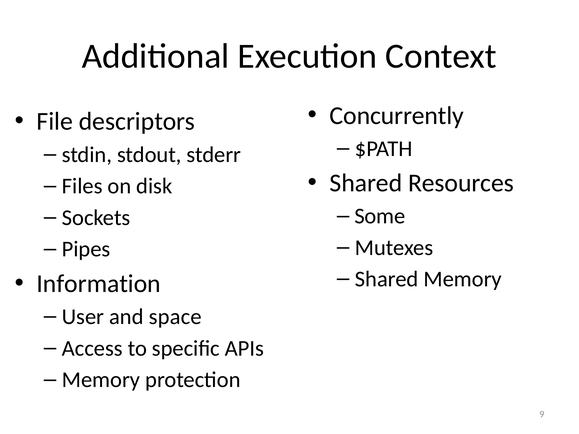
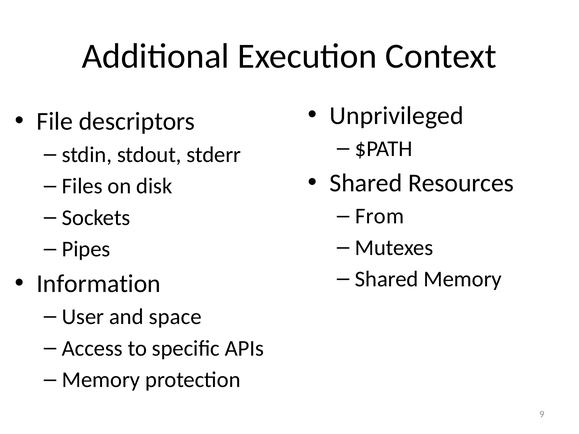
Concurrently: Concurrently -> Unprivileged
Some: Some -> From
